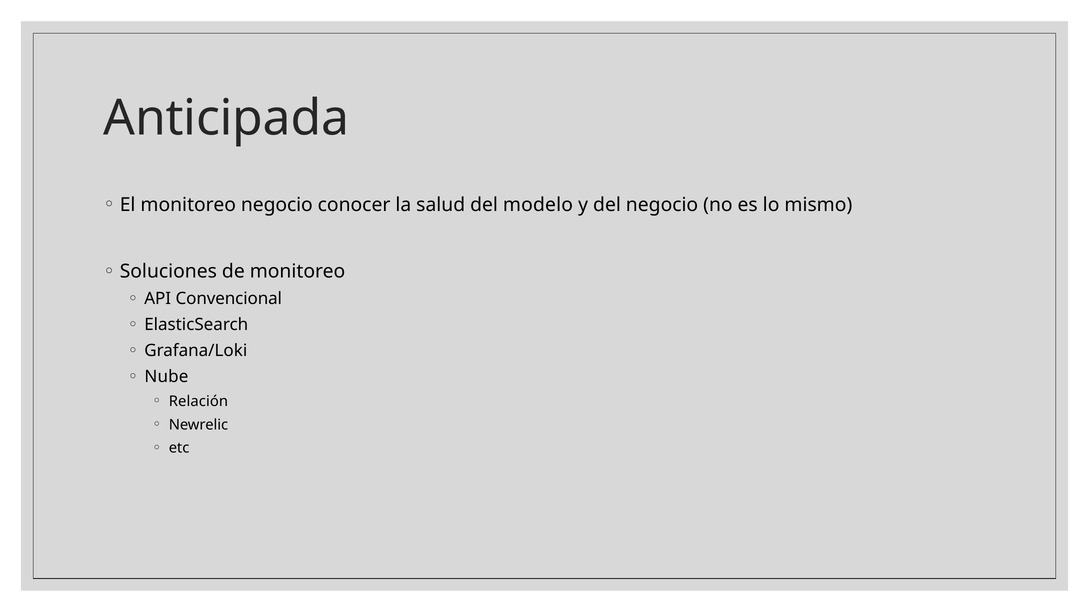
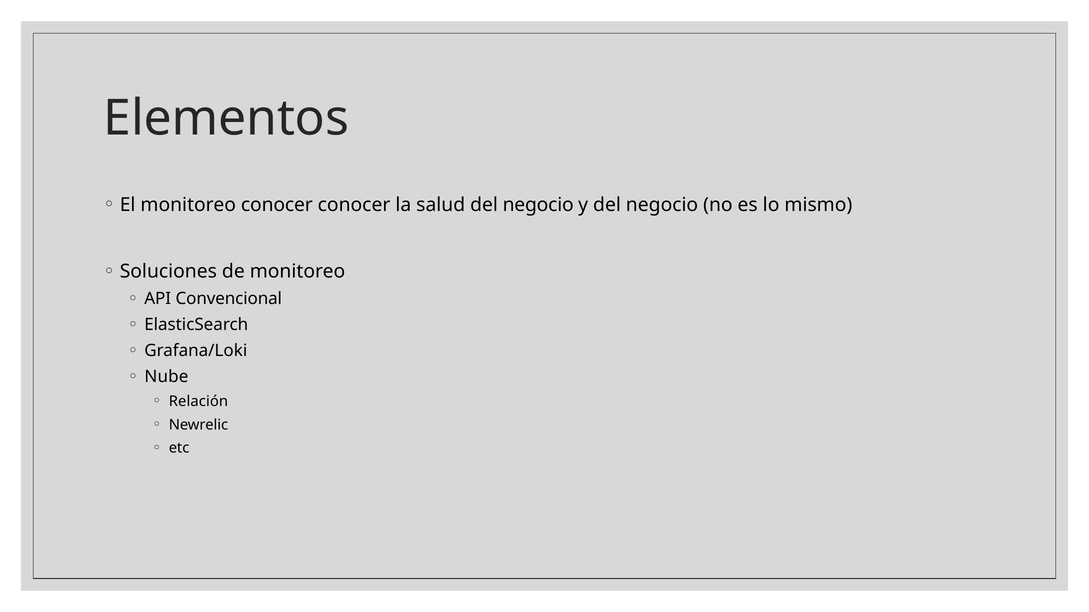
Anticipada: Anticipada -> Elementos
monitoreo negocio: negocio -> conocer
salud del modelo: modelo -> negocio
